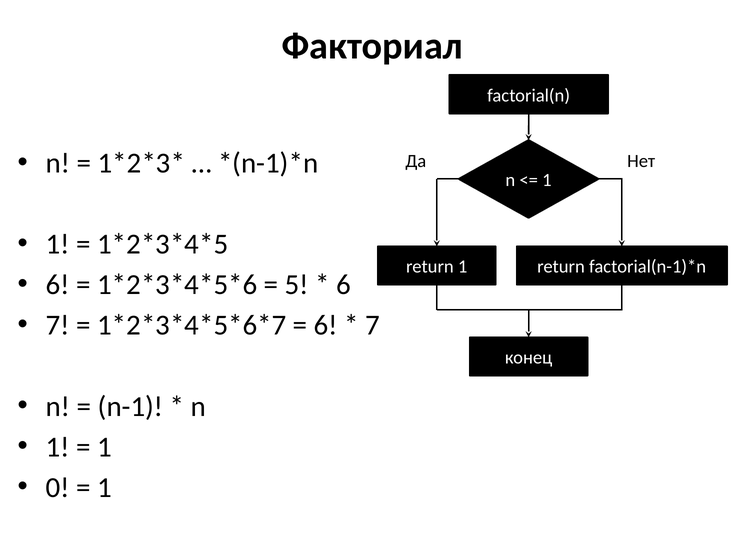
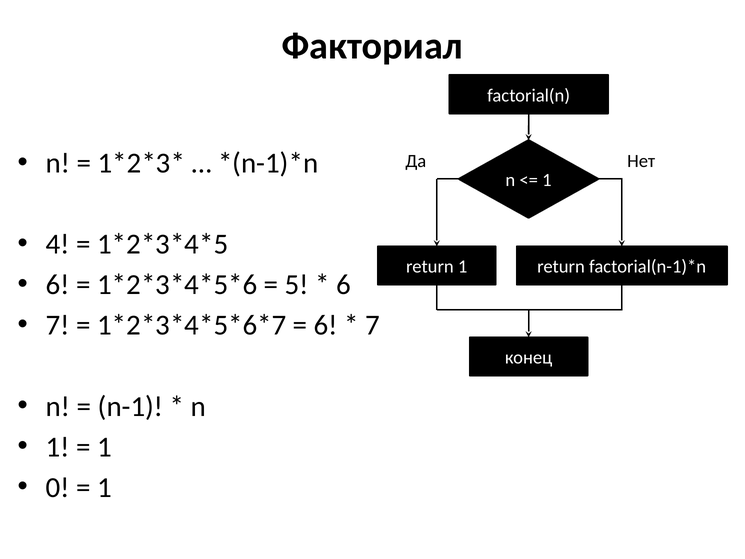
1 at (58, 244): 1 -> 4
